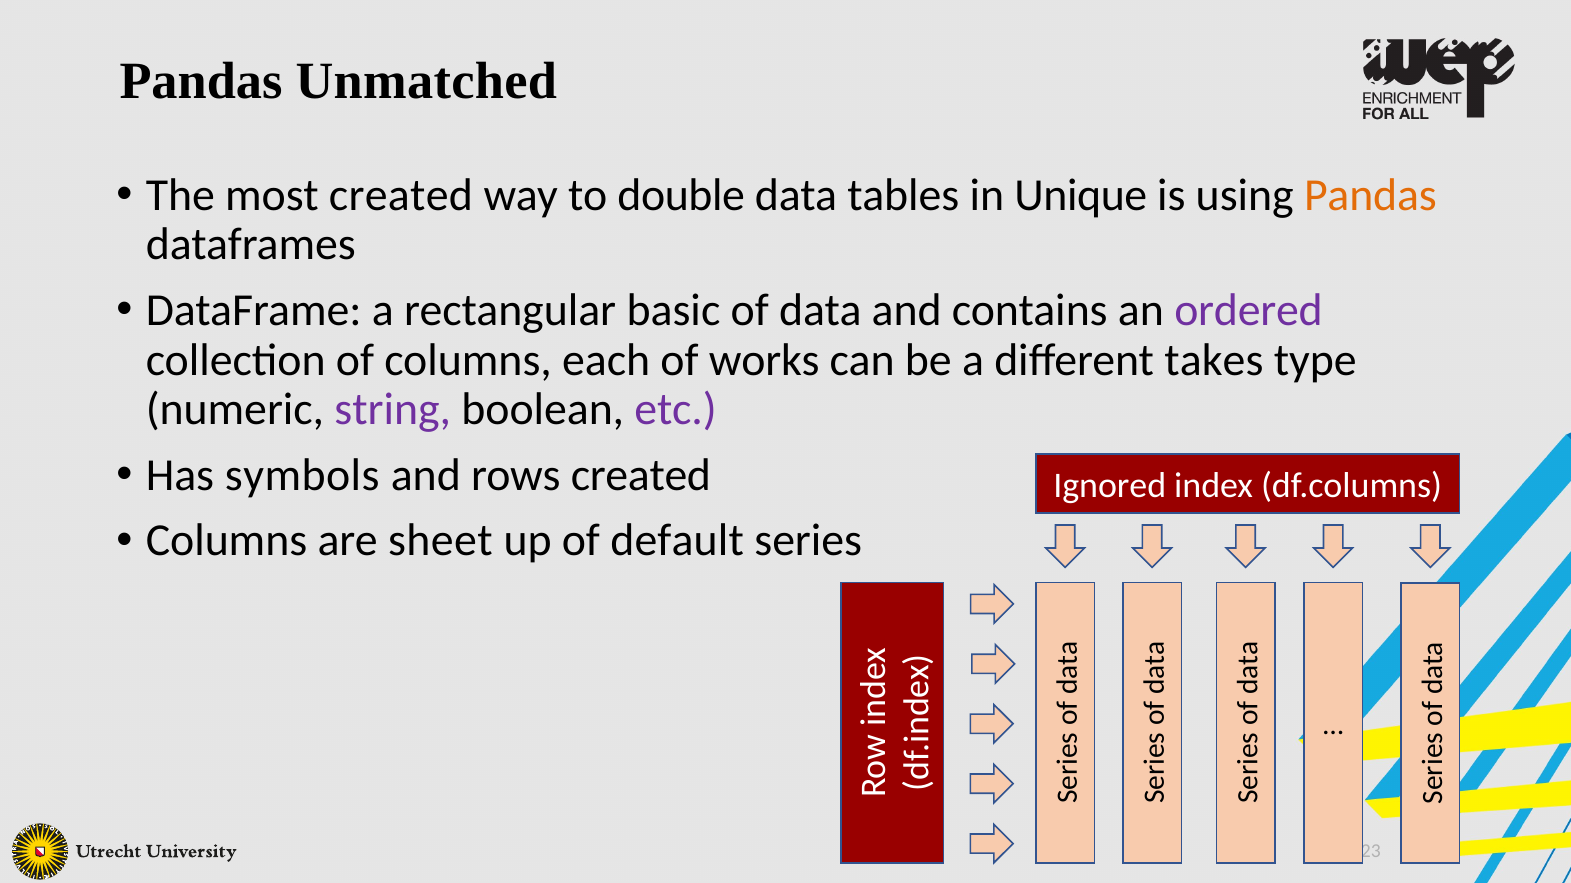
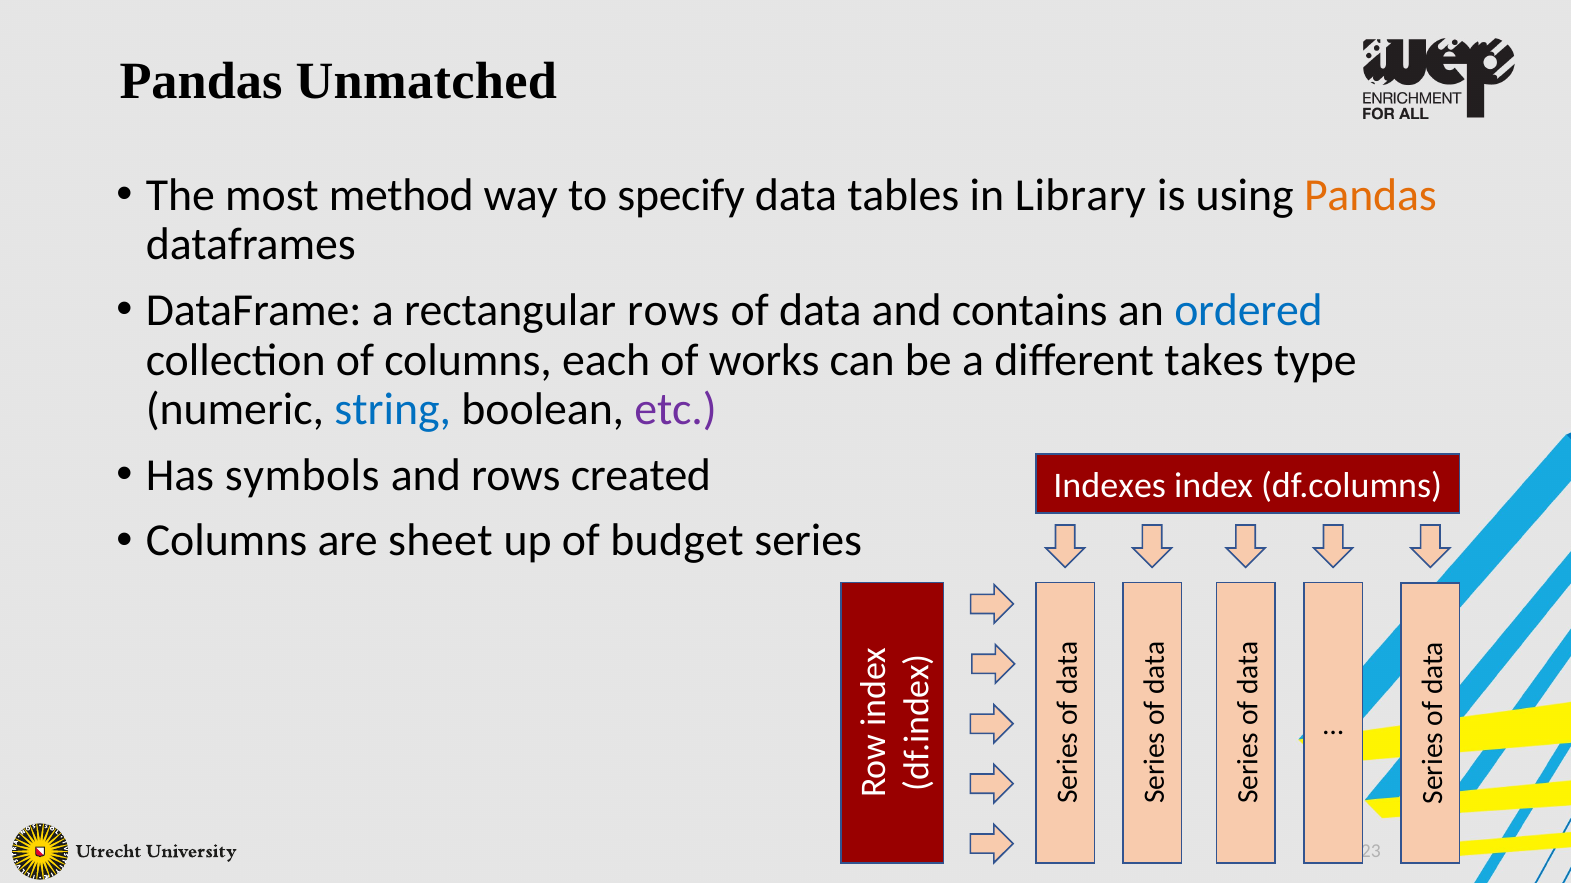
most created: created -> method
double: double -> specify
Unique: Unique -> Library
rectangular basic: basic -> rows
ordered colour: purple -> blue
string colour: purple -> blue
Ignored: Ignored -> Indexes
default: default -> budget
